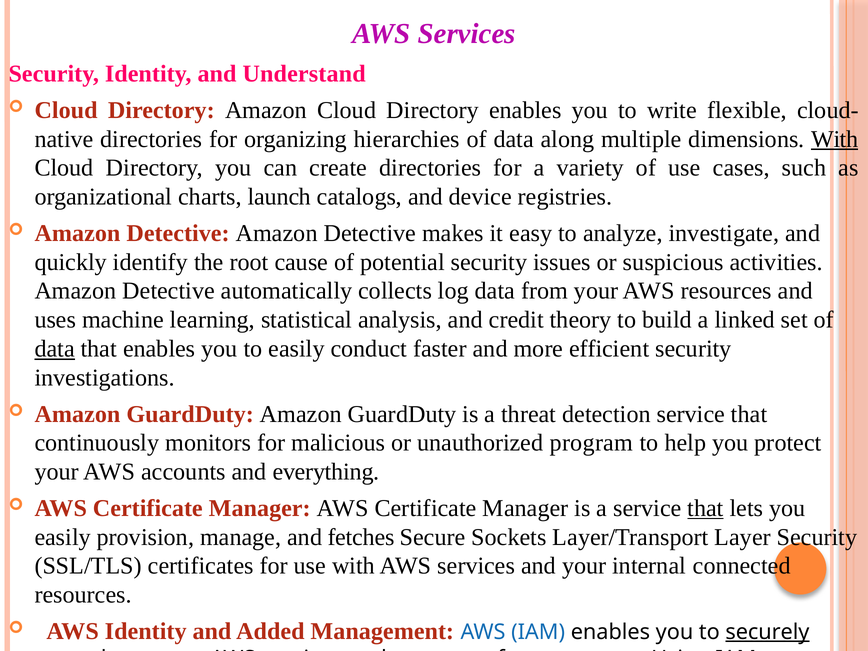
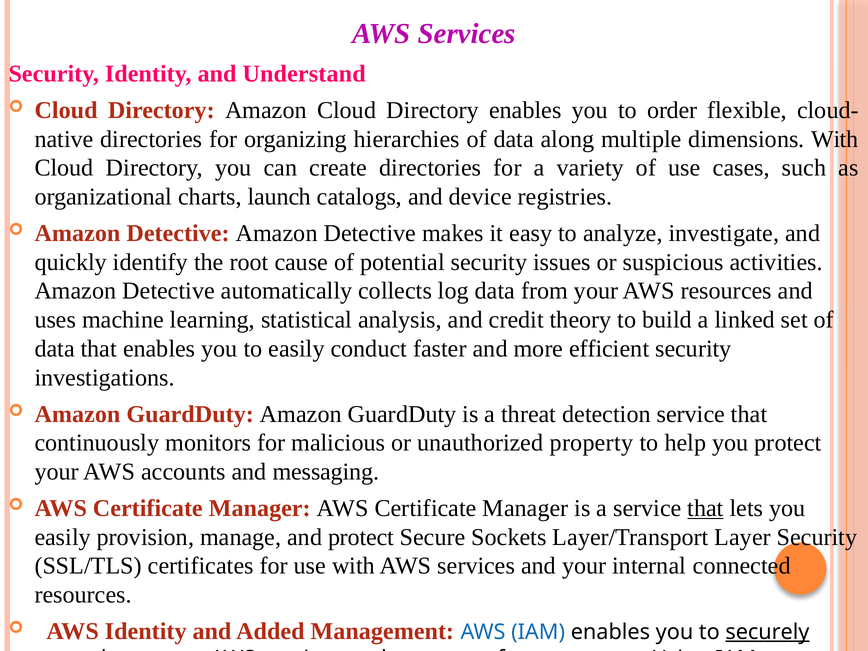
write: write -> order
With at (835, 139) underline: present -> none
data at (55, 349) underline: present -> none
program: program -> property
everything: everything -> messaging
and fetches: fetches -> protect
